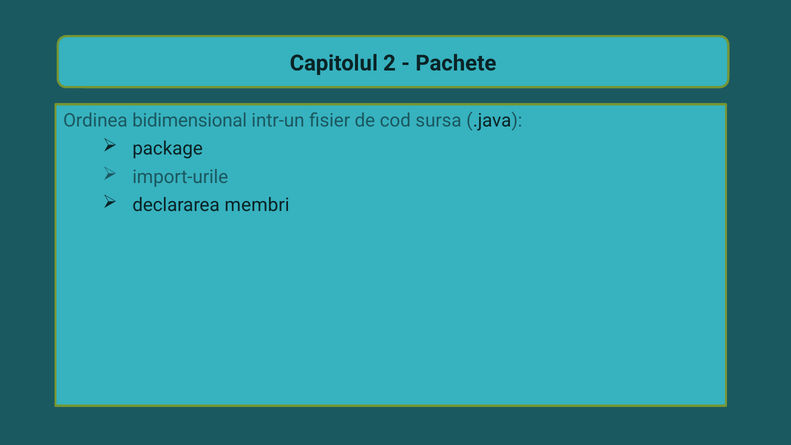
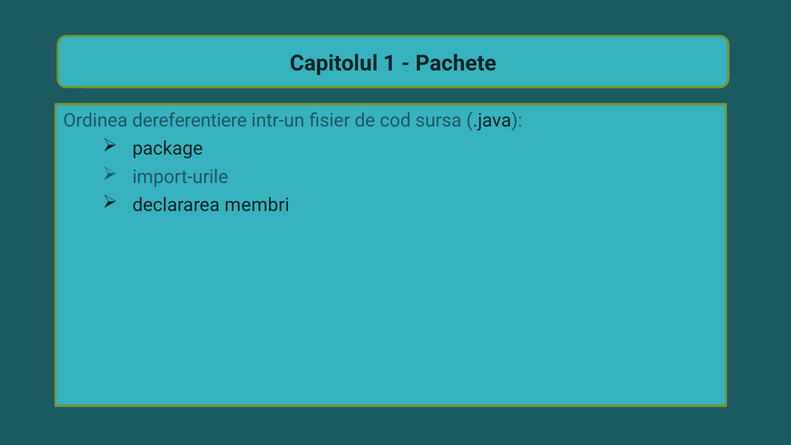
2: 2 -> 1
bidimensional: bidimensional -> dereferentiere
